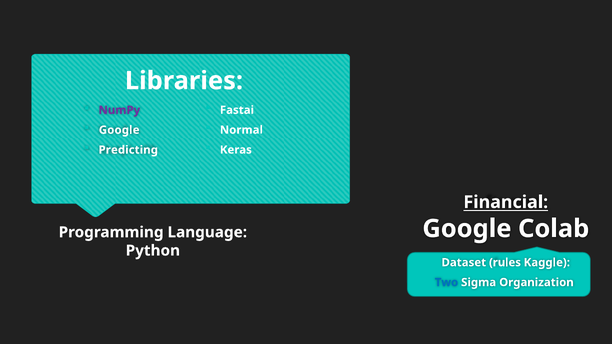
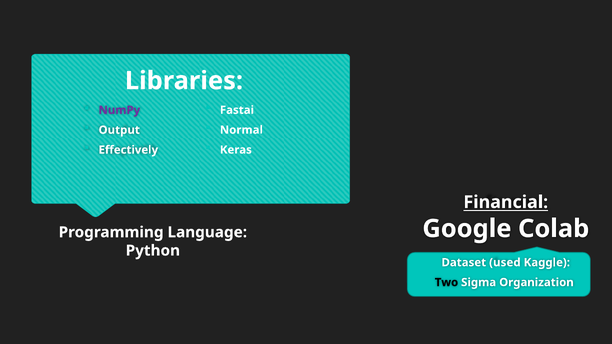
Google at (119, 130): Google -> Output
Predicting: Predicting -> Effectively
rules: rules -> used
Two colour: blue -> black
